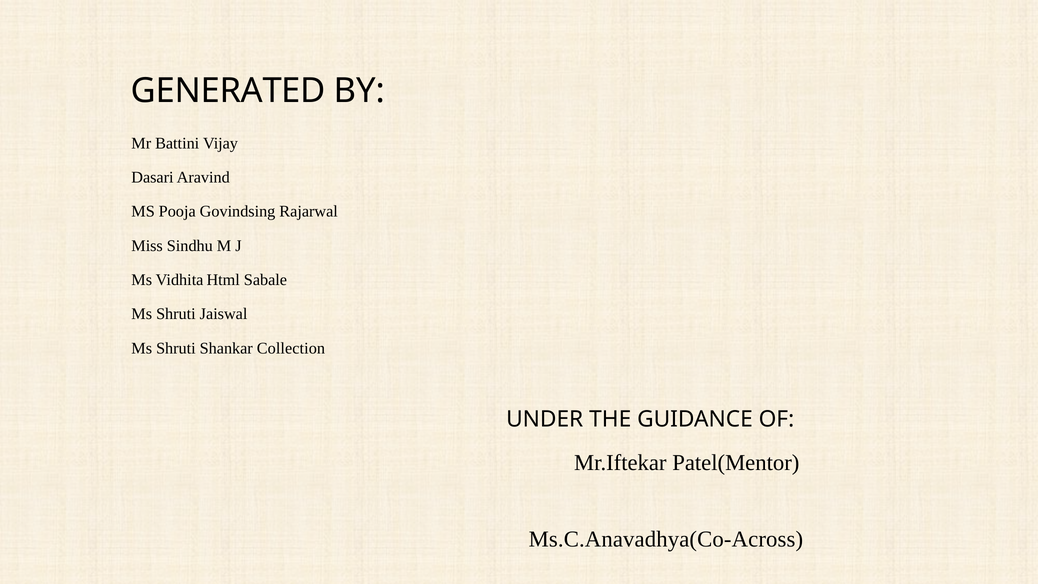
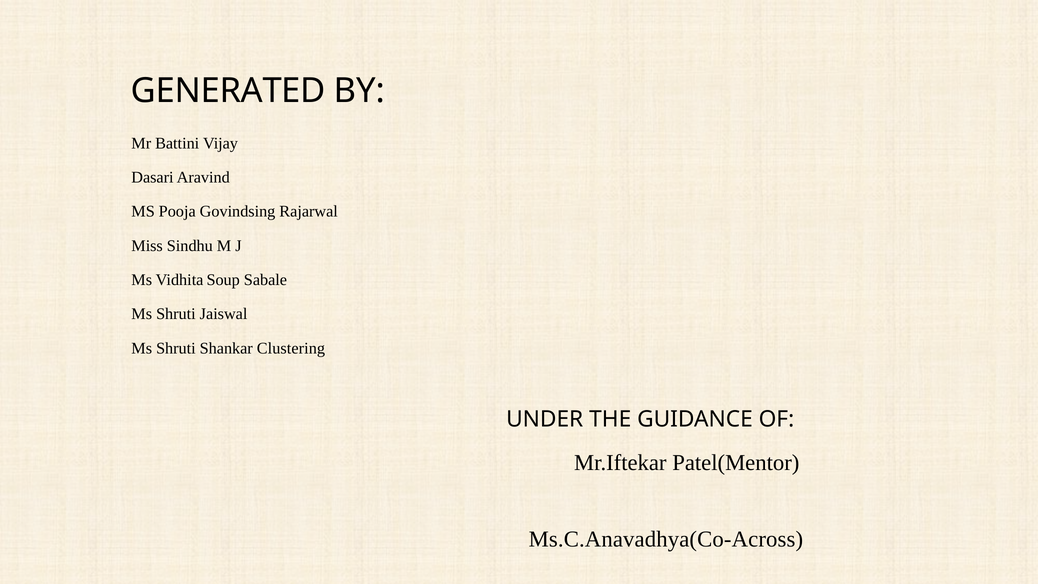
Html: Html -> Soup
Collection: Collection -> Clustering
